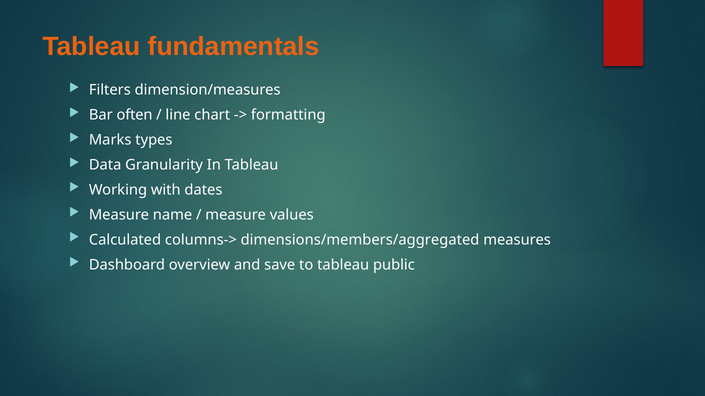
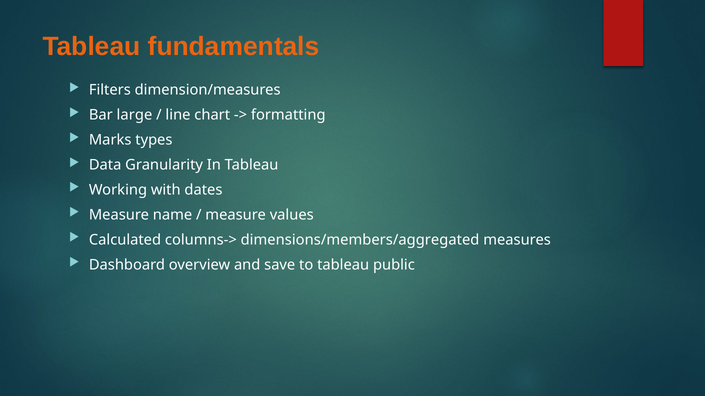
often: often -> large
